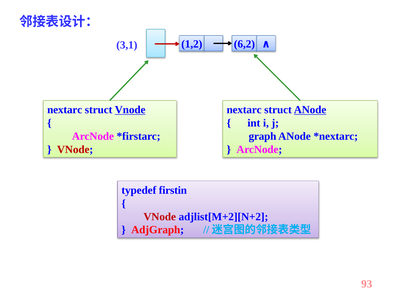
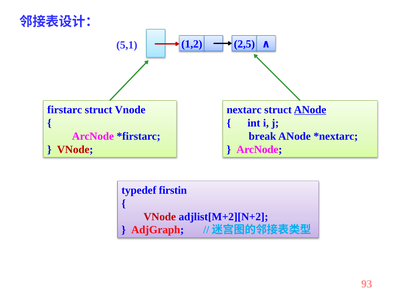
6,2: 6,2 -> 2,5
3,1: 3,1 -> 5,1
nextarc at (65, 110): nextarc -> firstarc
Vnode at (130, 110) underline: present -> none
graph: graph -> break
